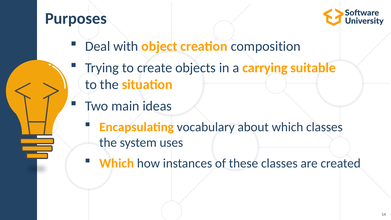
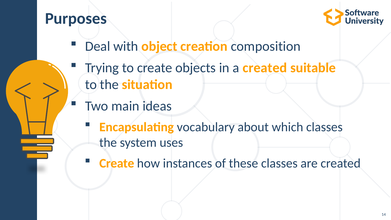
a carrying: carrying -> created
Which at (117, 163): Which -> Create
